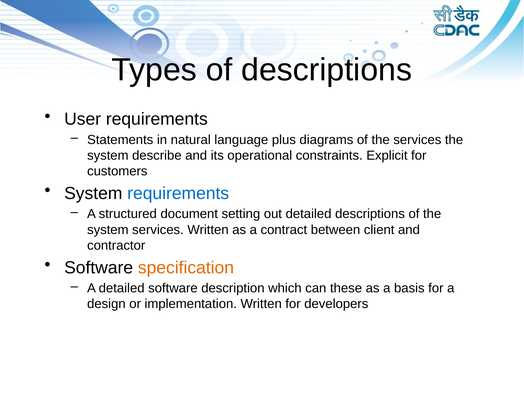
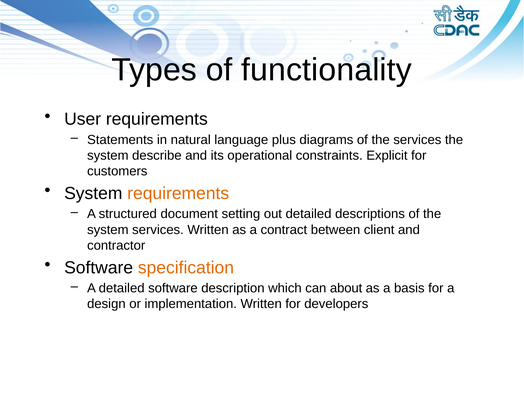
of descriptions: descriptions -> functionality
requirements at (178, 193) colour: blue -> orange
these: these -> about
